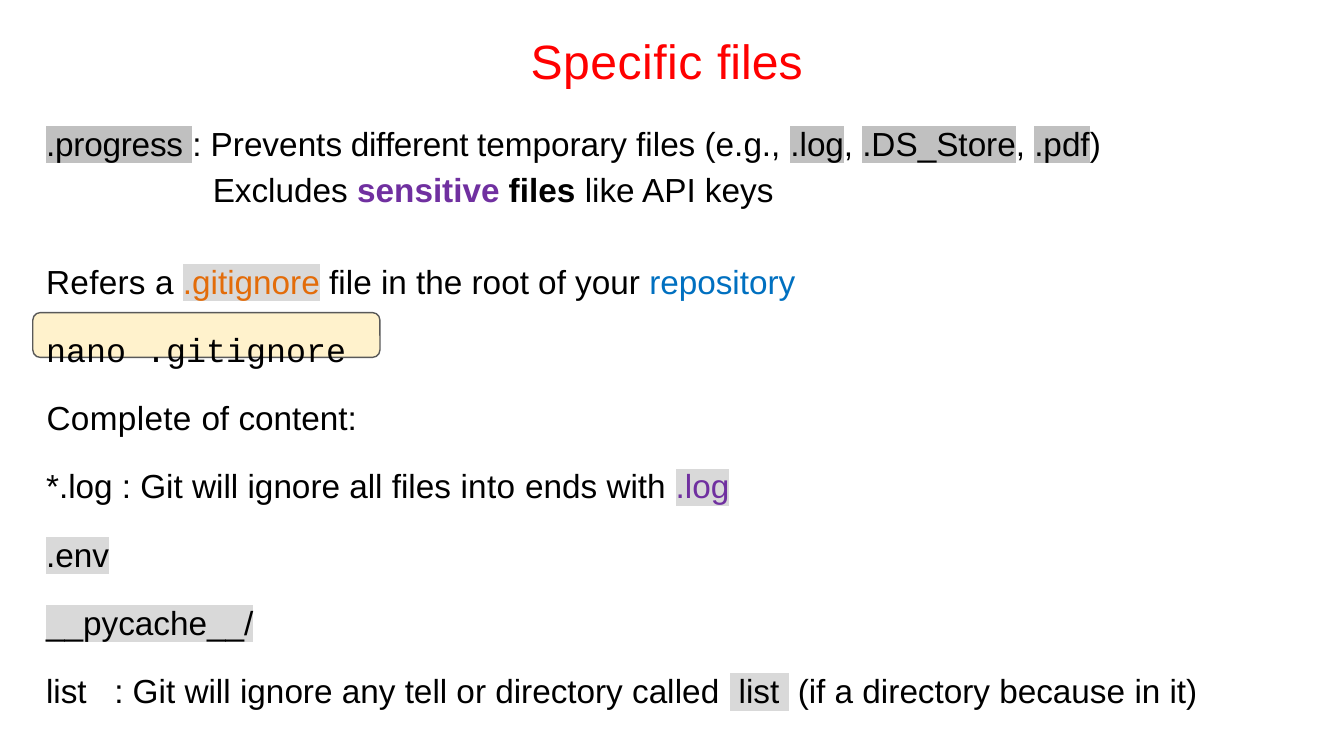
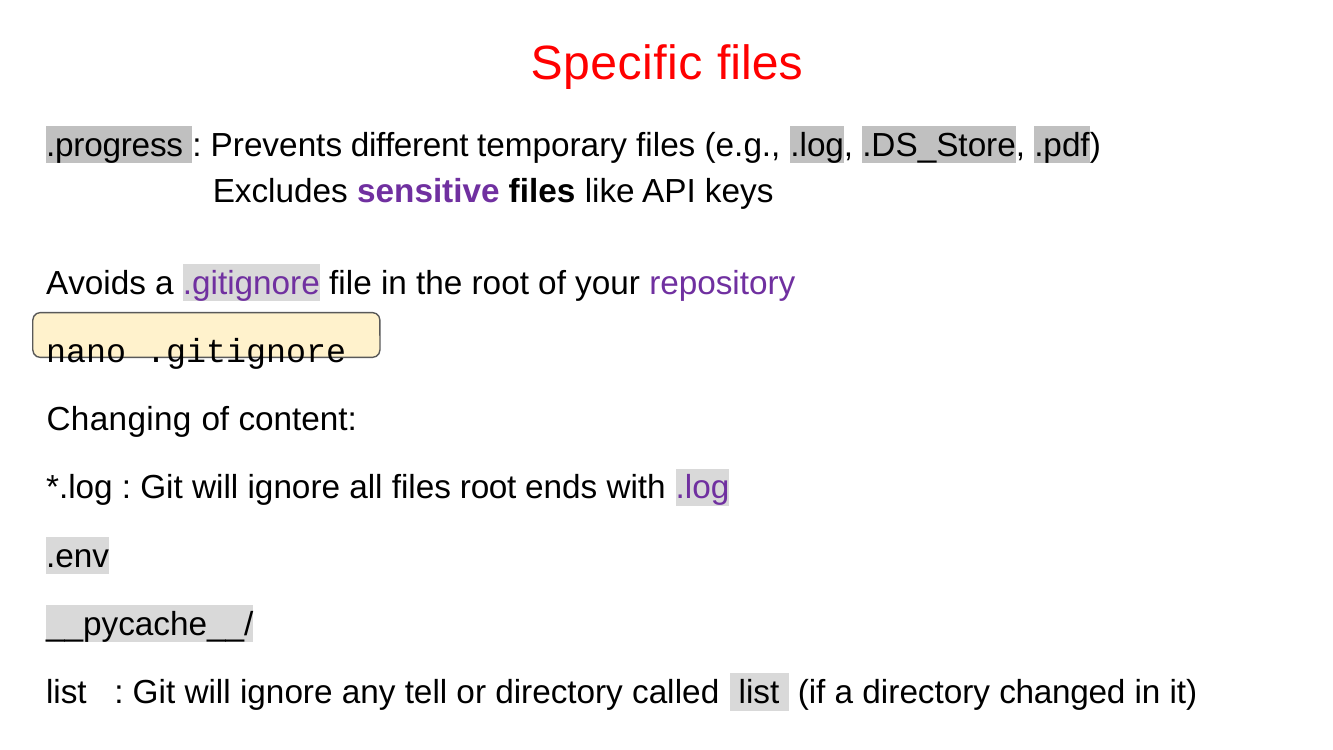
Refers: Refers -> Avoids
.gitignore at (251, 283) colour: orange -> purple
repository colour: blue -> purple
Complete: Complete -> Changing
files into: into -> root
because: because -> changed
